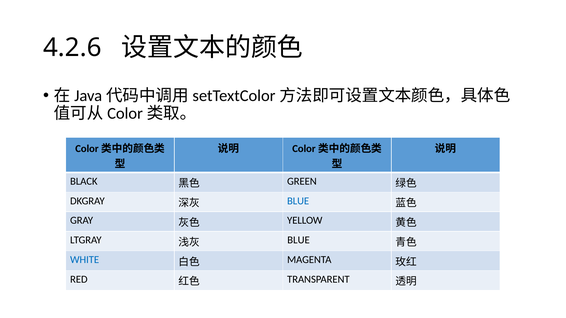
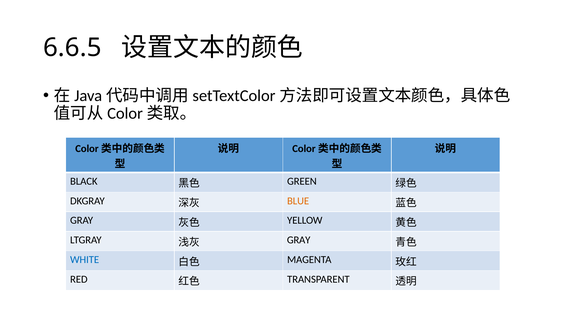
4.2.6: 4.2.6 -> 6.6.5
BLUE at (298, 201) colour: blue -> orange
BLUE at (299, 240): BLUE -> GRAY
